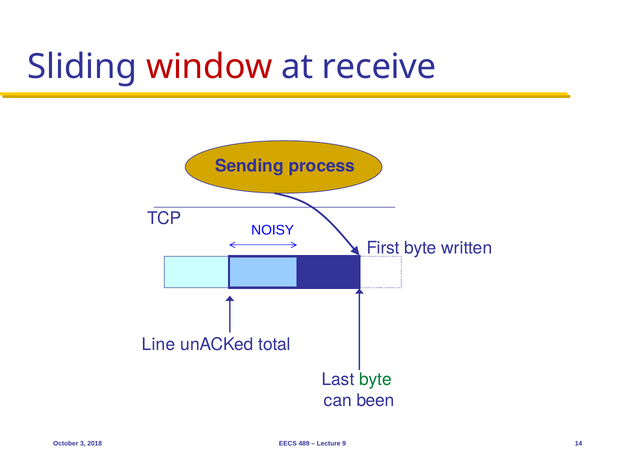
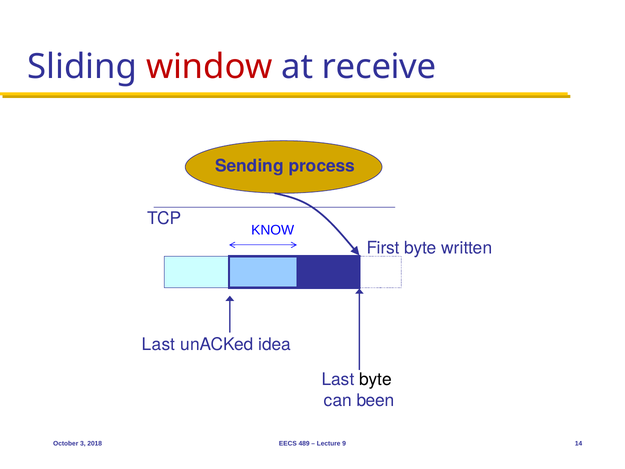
NOISY: NOISY -> KNOW
Line at (159, 344): Line -> Last
total: total -> idea
byte at (376, 379) colour: green -> black
